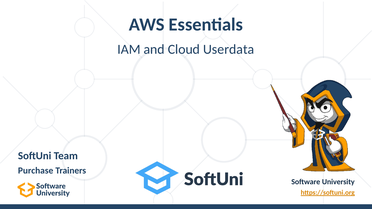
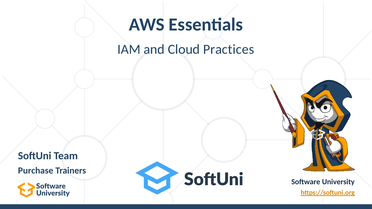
Userdata: Userdata -> Practices
